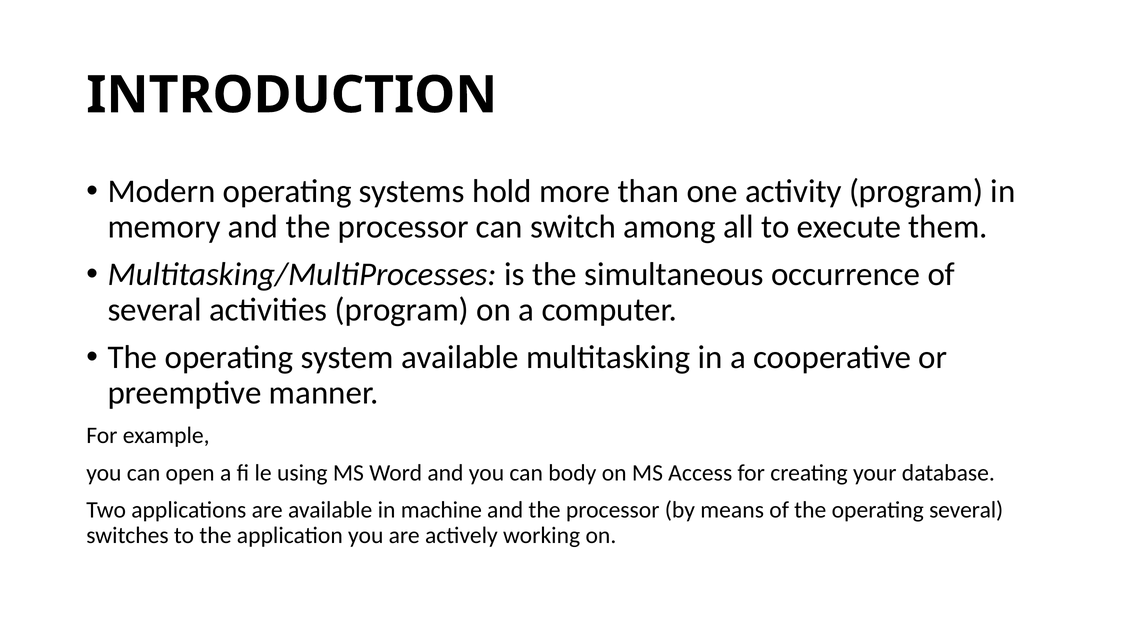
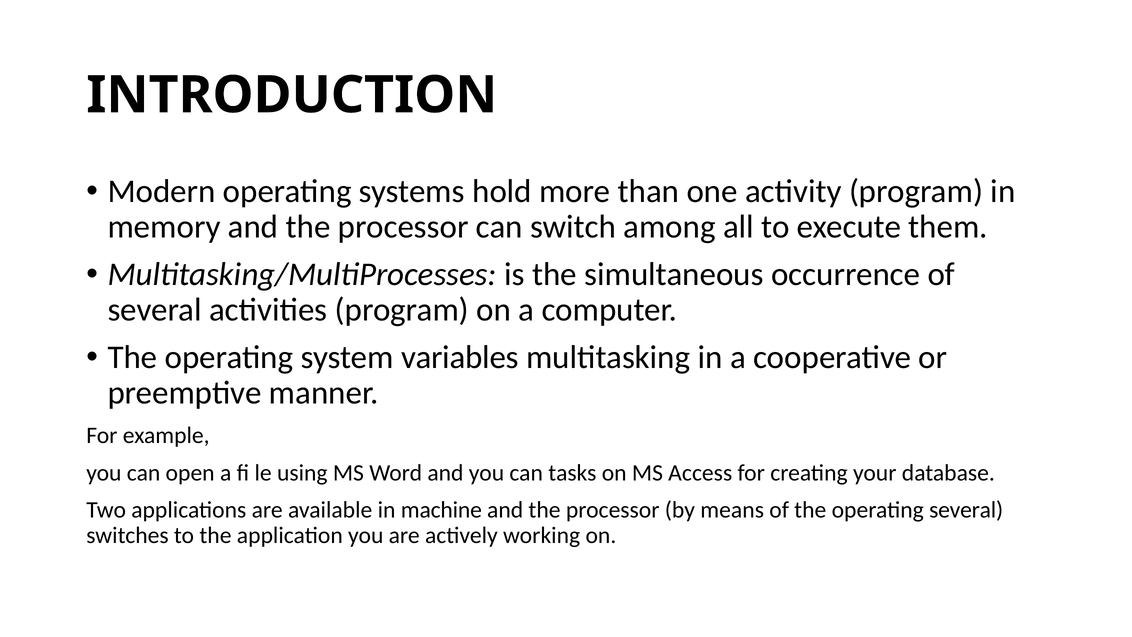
system available: available -> variables
body: body -> tasks
